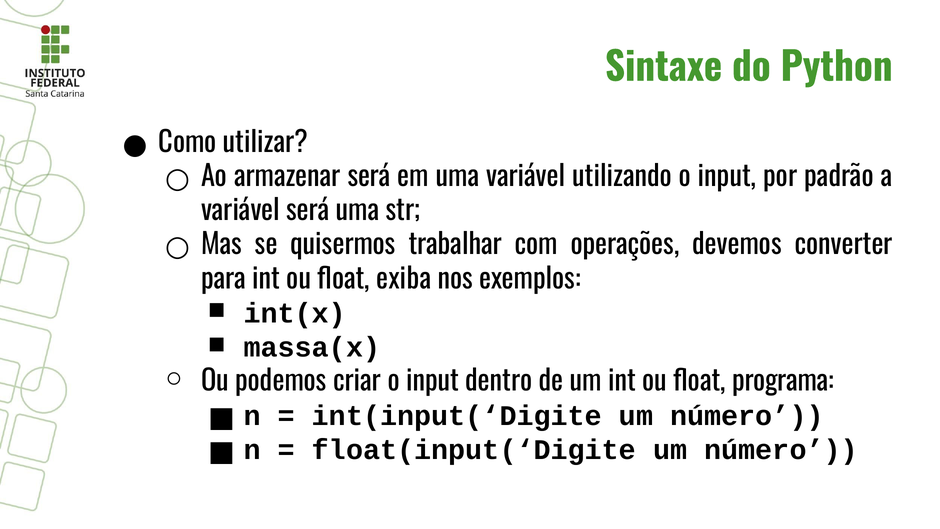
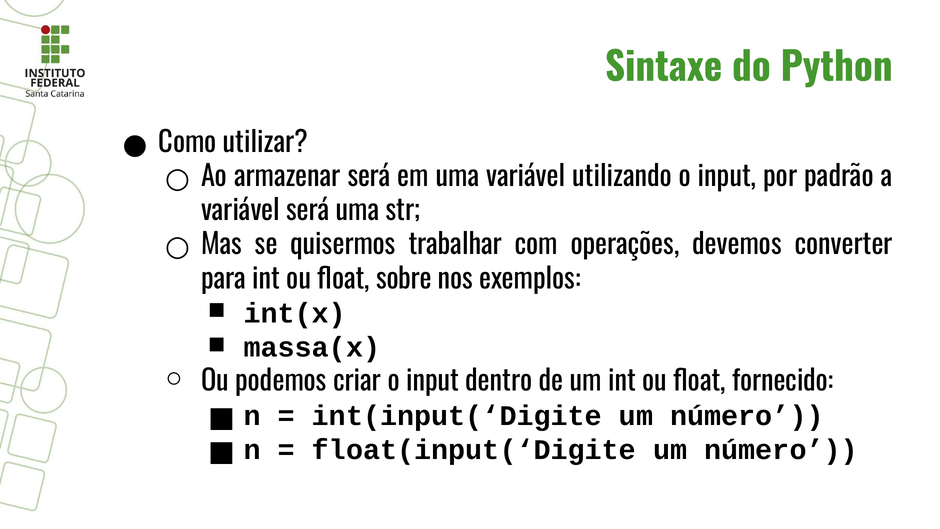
exiba: exiba -> sobre
programa: programa -> fornecido
